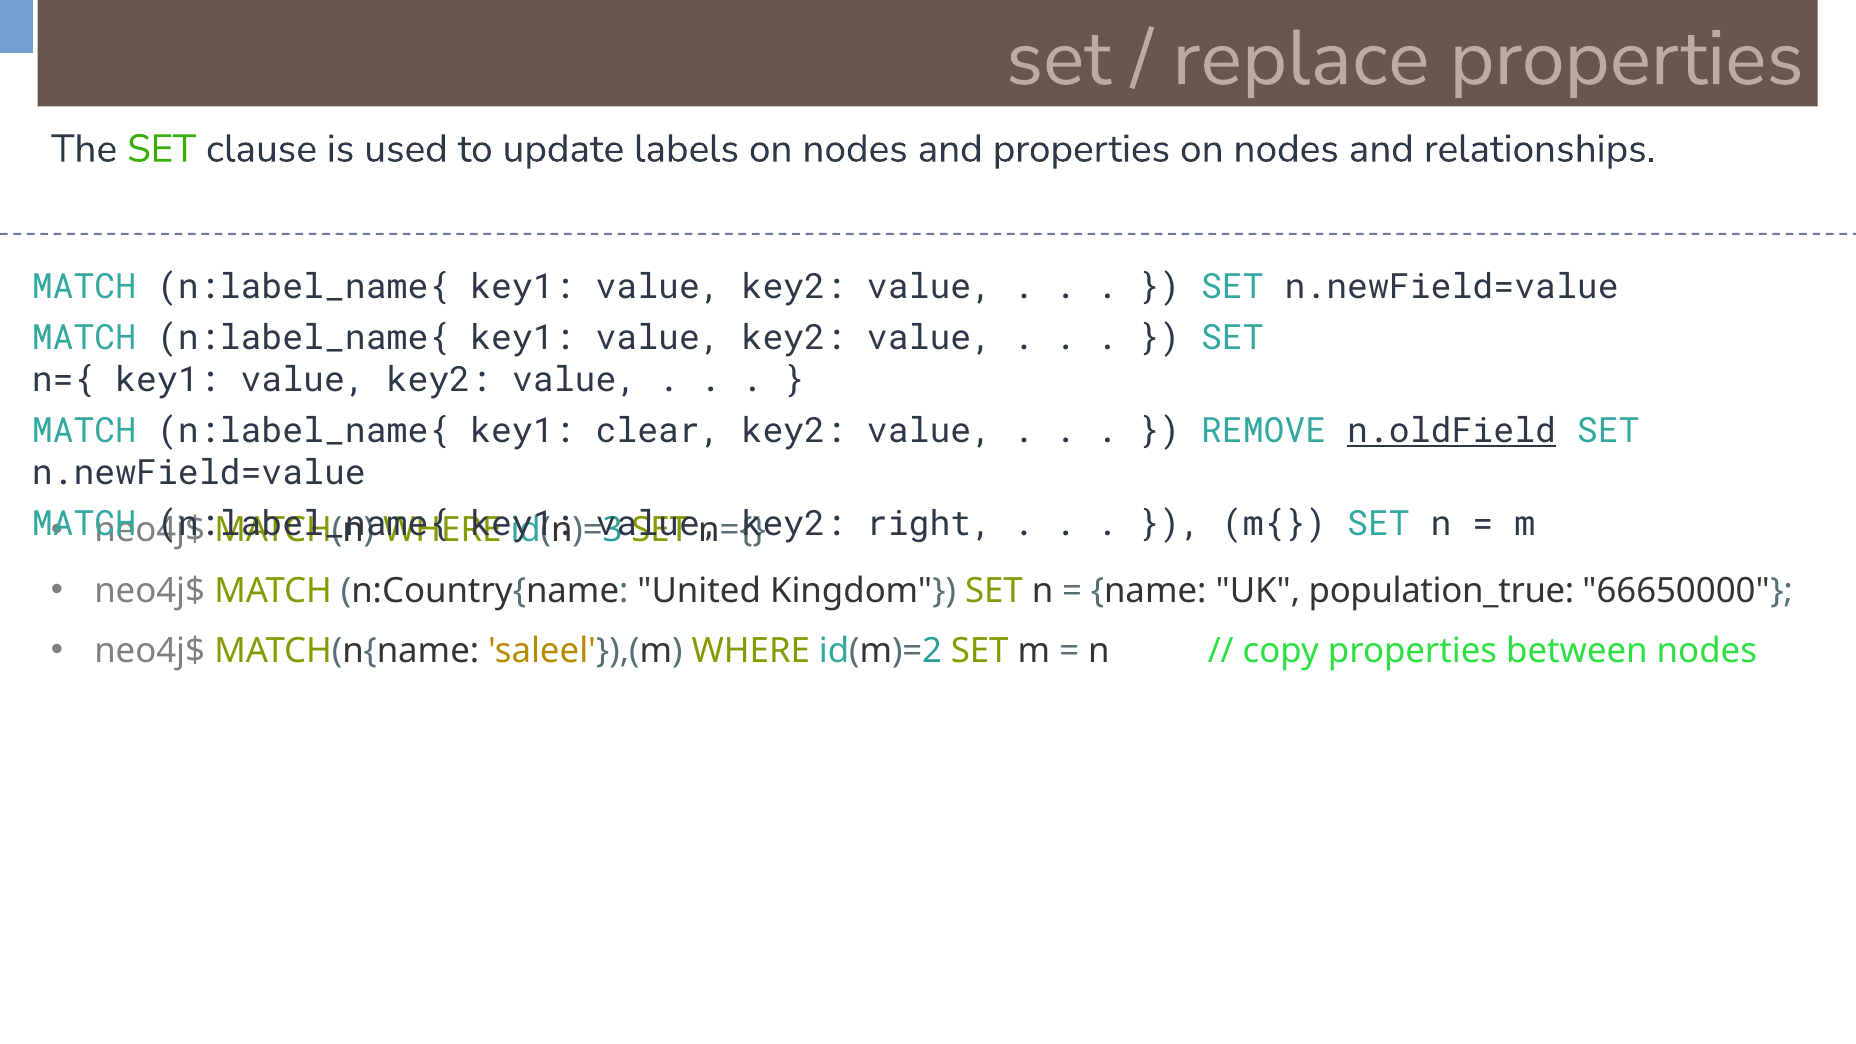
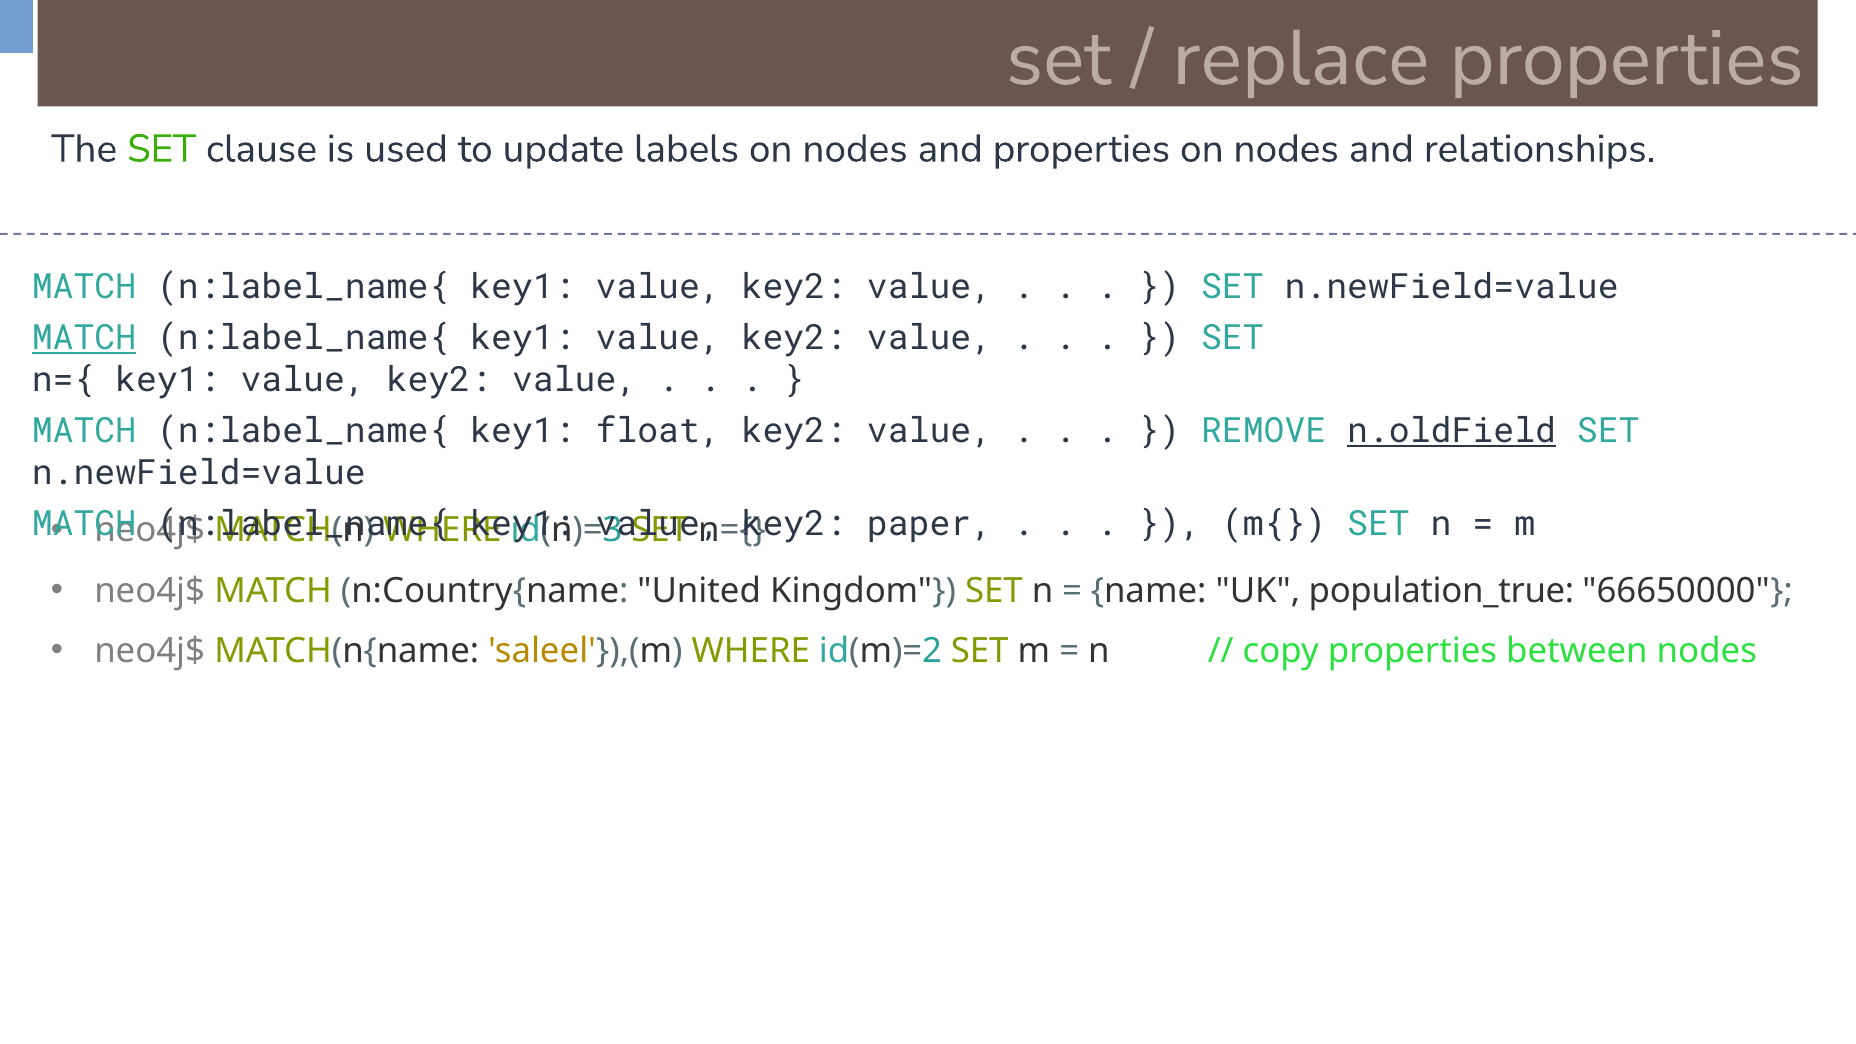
MATCH at (84, 338) underline: none -> present
clear: clear -> float
right: right -> paper
